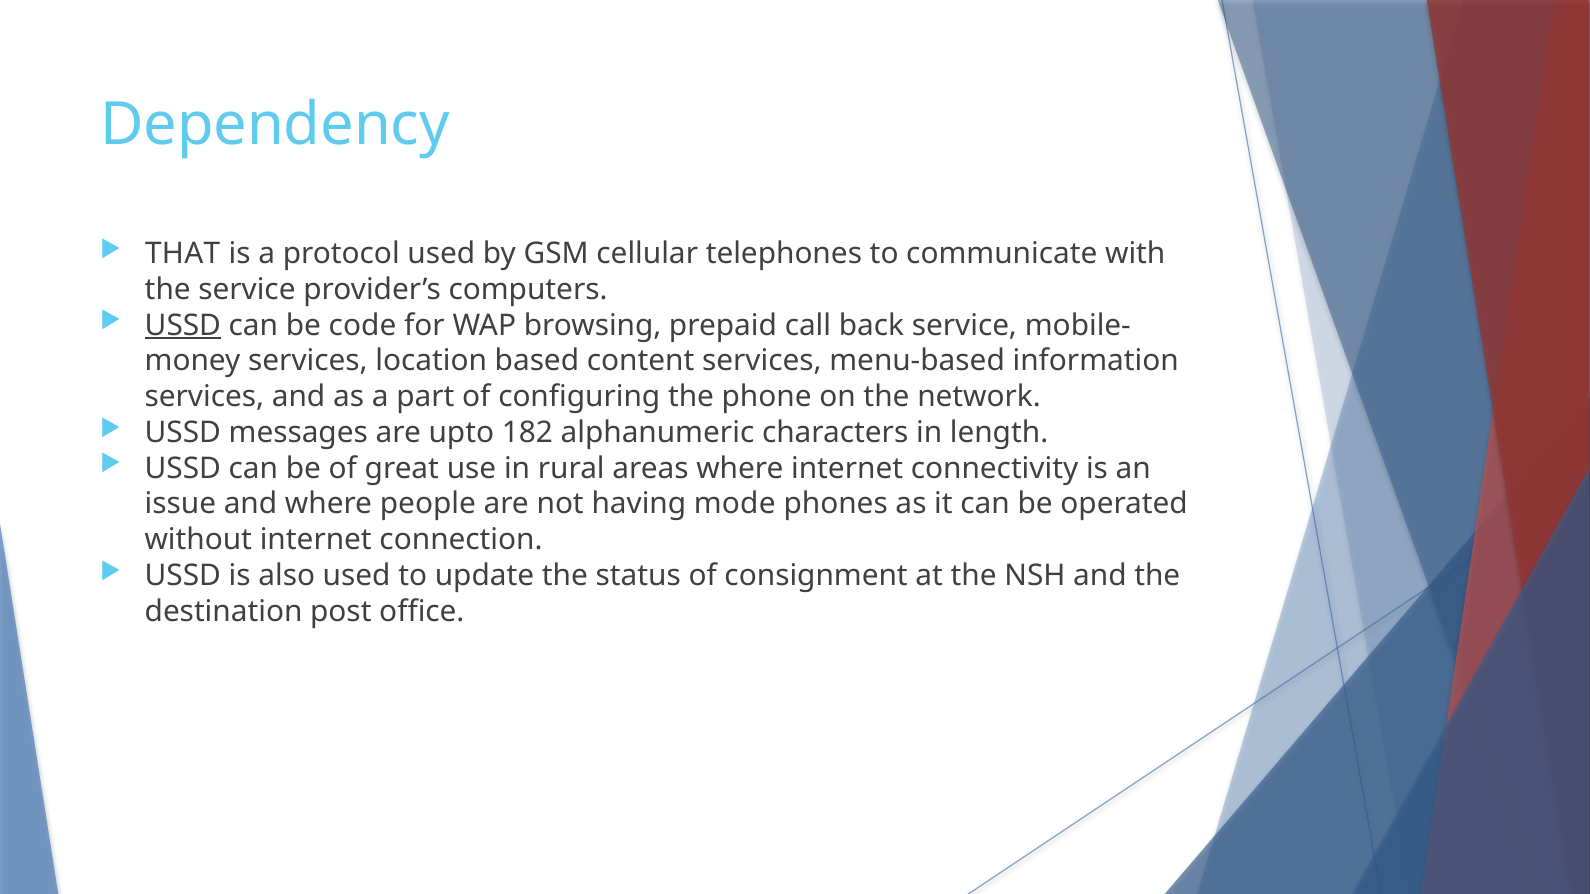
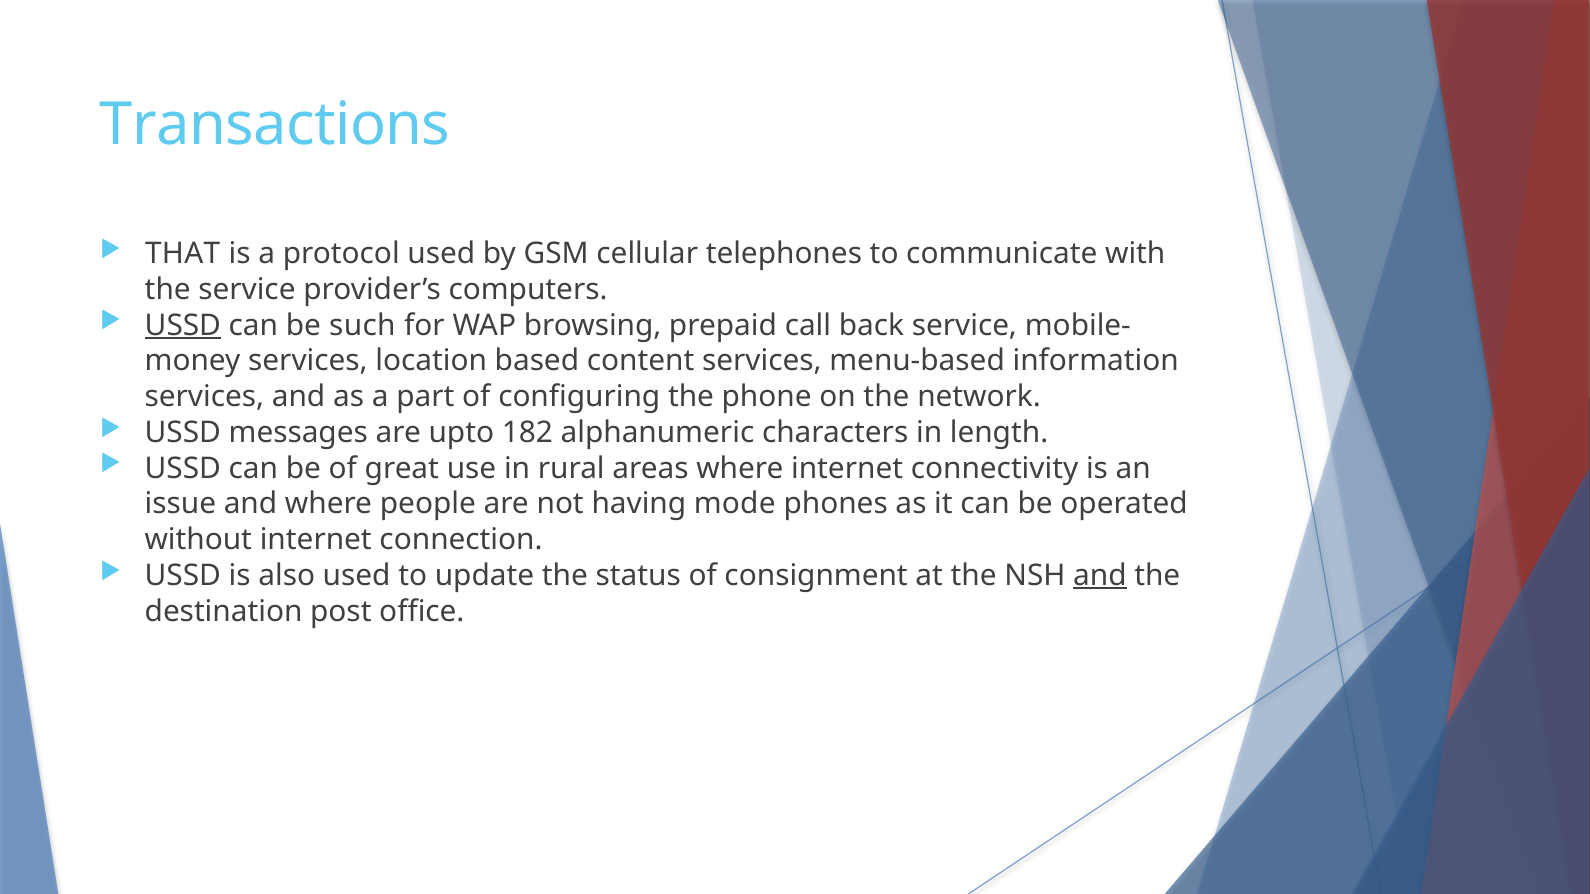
Dependency: Dependency -> Transactions
code: code -> such
and at (1100, 576) underline: none -> present
